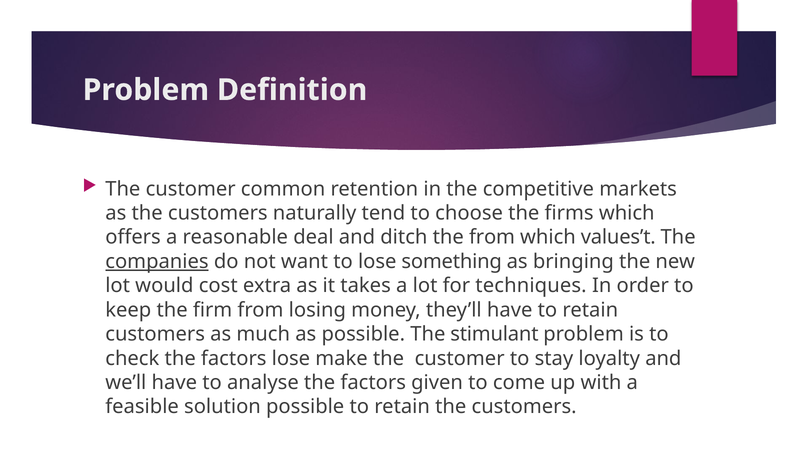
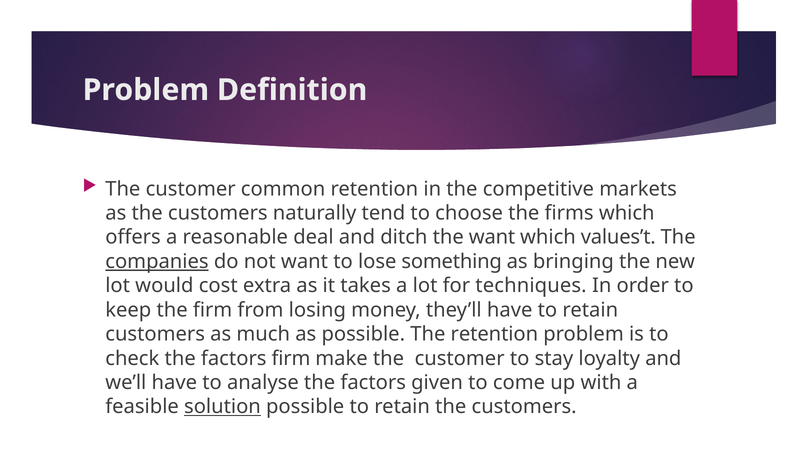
the from: from -> want
The stimulant: stimulant -> retention
factors lose: lose -> firm
solution underline: none -> present
